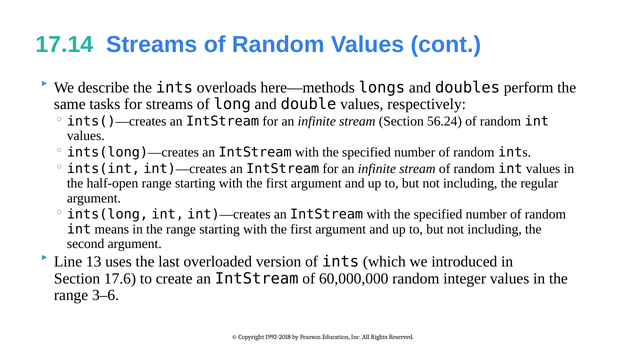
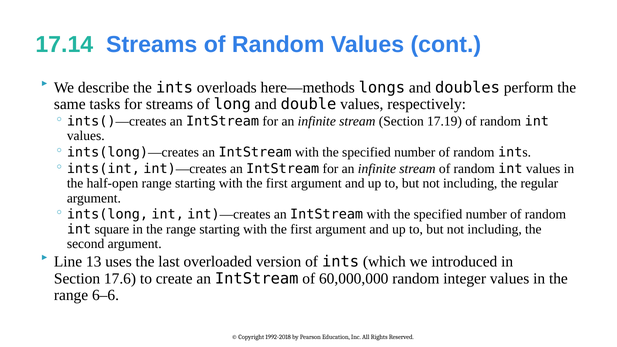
56.24: 56.24 -> 17.19
means: means -> square
3–6: 3–6 -> 6–6
